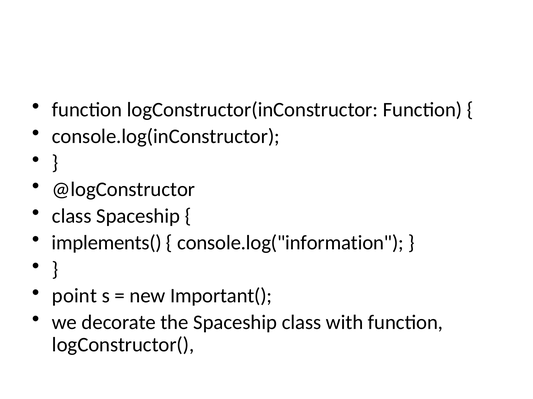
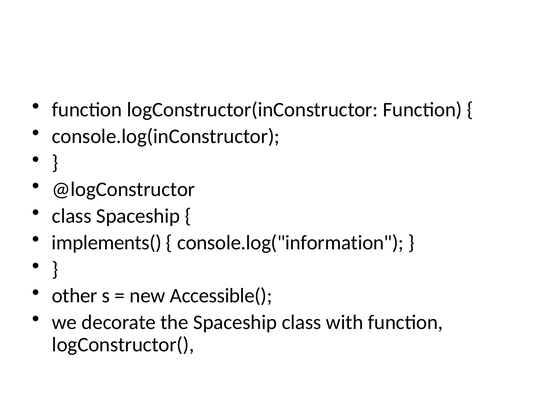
point: point -> other
Important(: Important( -> Accessible(
